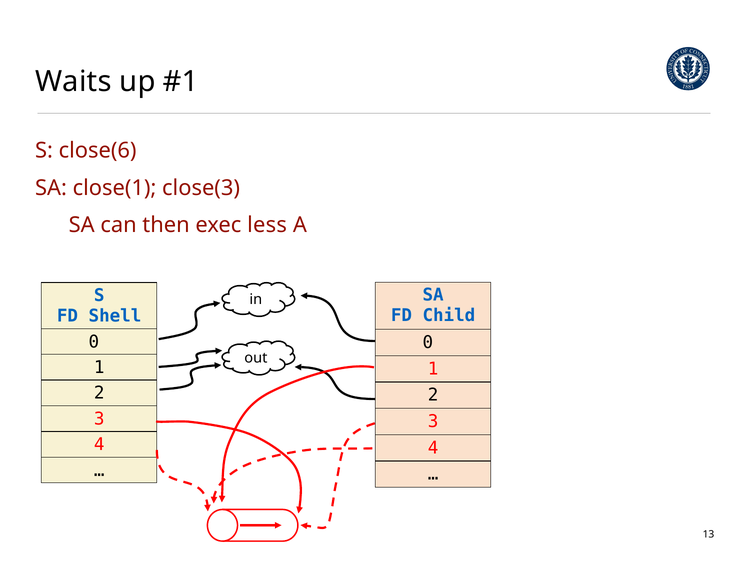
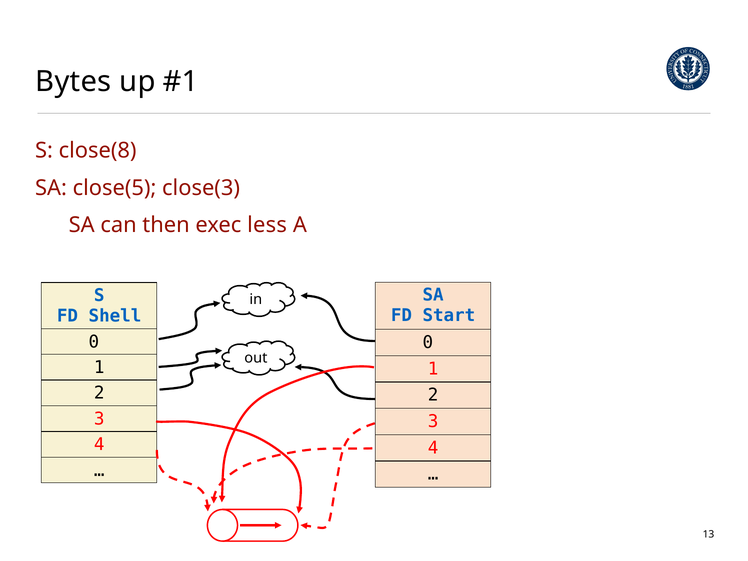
Waits: Waits -> Bytes
close(6: close(6 -> close(8
close(1: close(1 -> close(5
Child: Child -> Start
